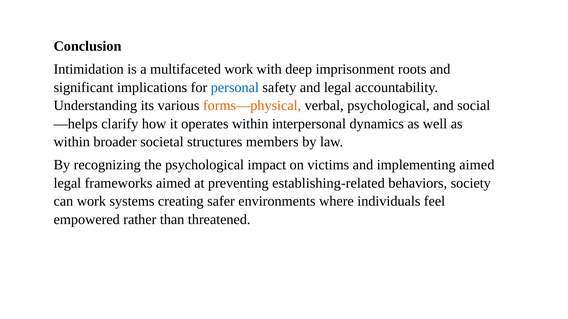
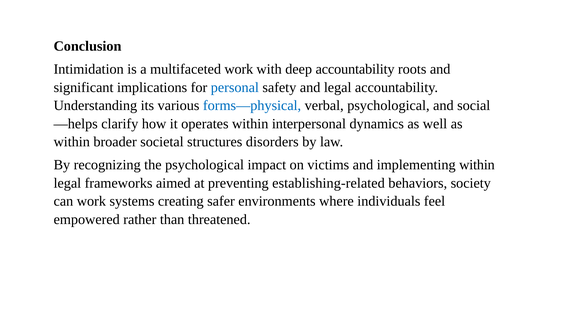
deep imprisonment: imprisonment -> accountability
forms—physical colour: orange -> blue
members: members -> disorders
implementing aimed: aimed -> within
